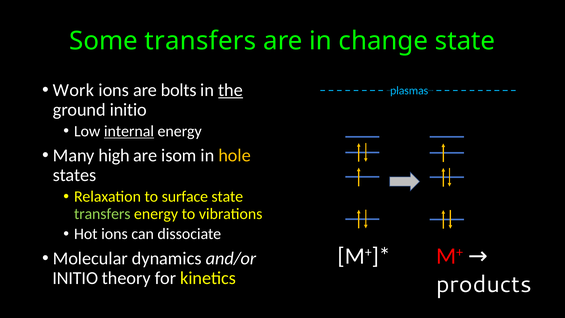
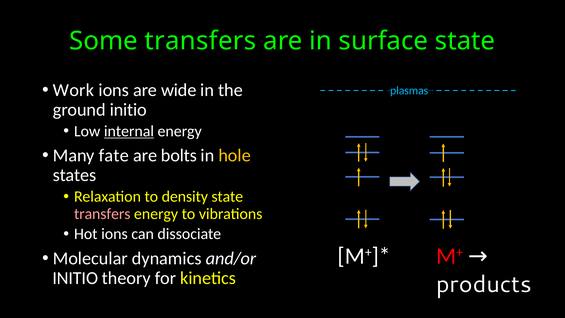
change: change -> surface
bolts: bolts -> wide
the underline: present -> none
high: high -> fate
isom: isom -> bolts
surface: surface -> density
transfers at (102, 214) colour: light green -> pink
